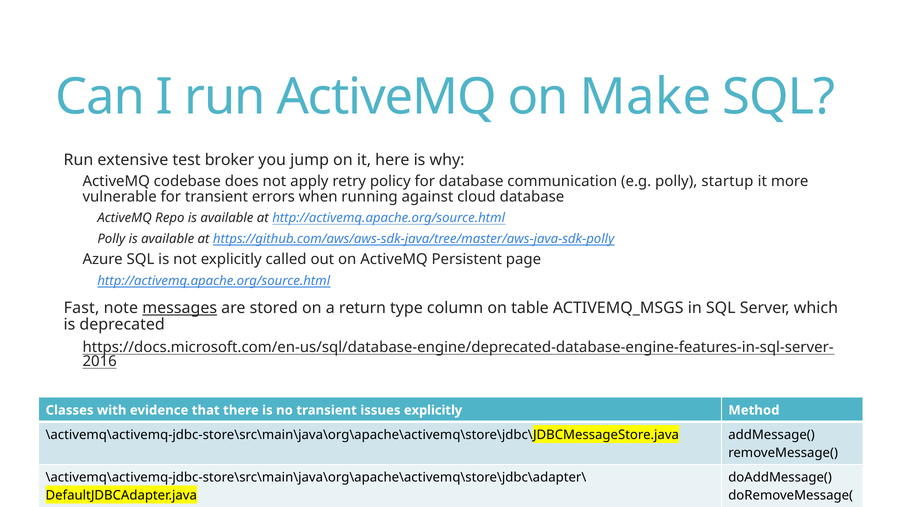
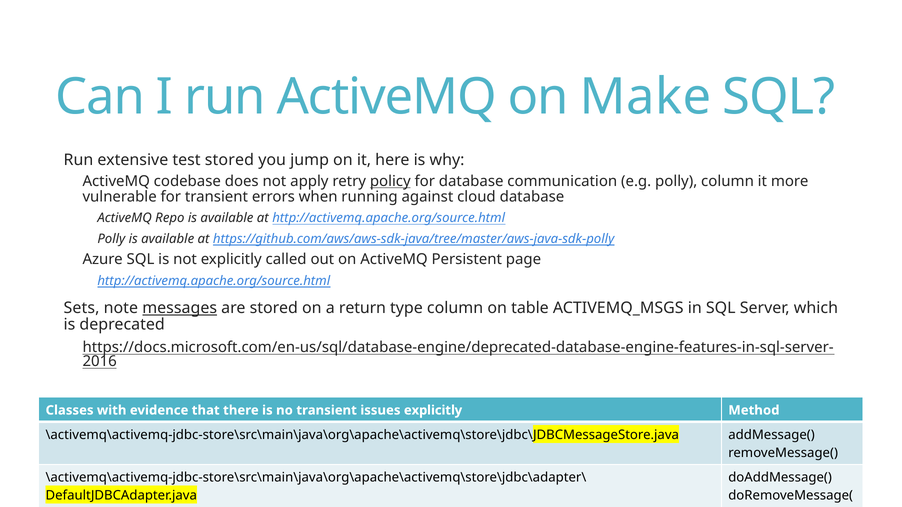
test broker: broker -> stored
policy underline: none -> present
polly startup: startup -> column
Fast: Fast -> Sets
